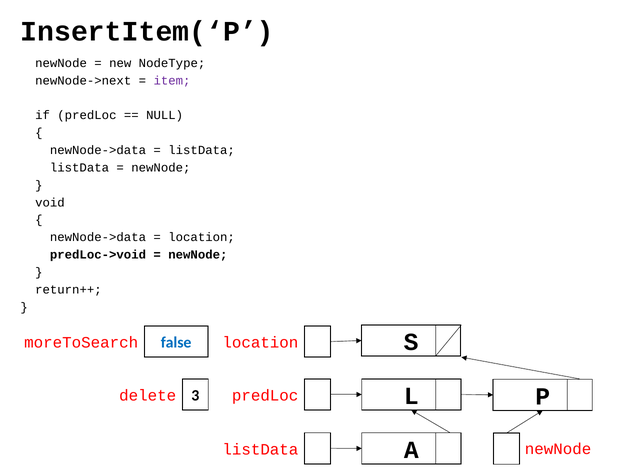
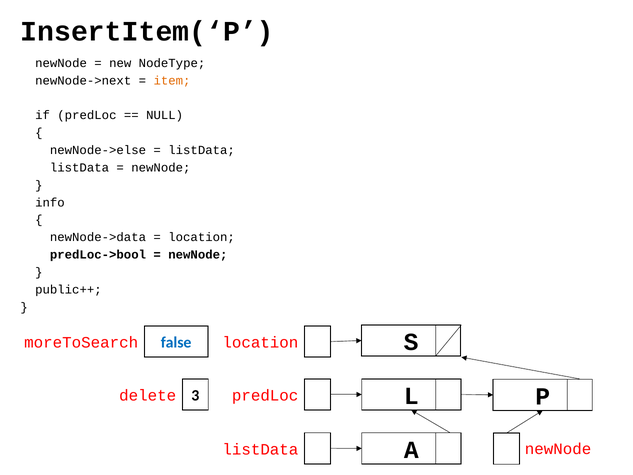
item colour: purple -> orange
newNode->data at (98, 150): newNode->data -> newNode->else
void: void -> info
predLoc->void: predLoc->void -> predLoc->bool
return++: return++ -> public++
